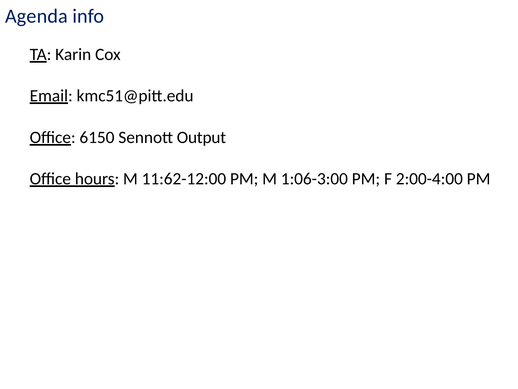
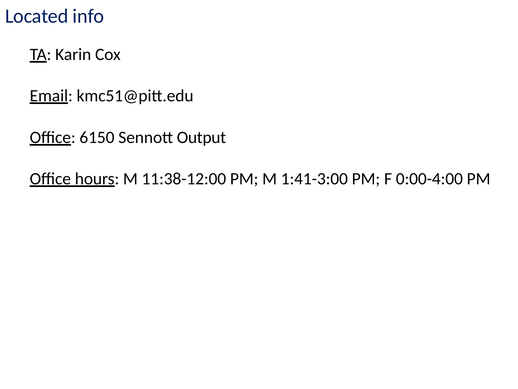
Agenda: Agenda -> Located
11:62-12:00: 11:62-12:00 -> 11:38-12:00
1:06-3:00: 1:06-3:00 -> 1:41-3:00
2:00-4:00: 2:00-4:00 -> 0:00-4:00
